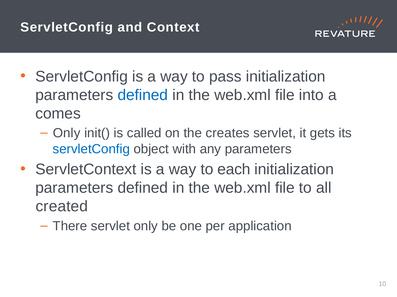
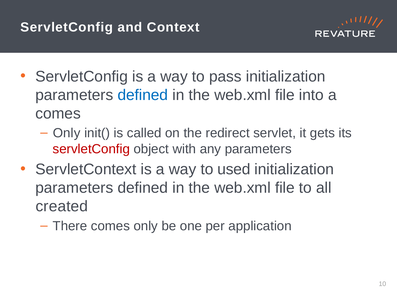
creates: creates -> redirect
servletConfig at (91, 149) colour: blue -> red
each: each -> used
There servlet: servlet -> comes
